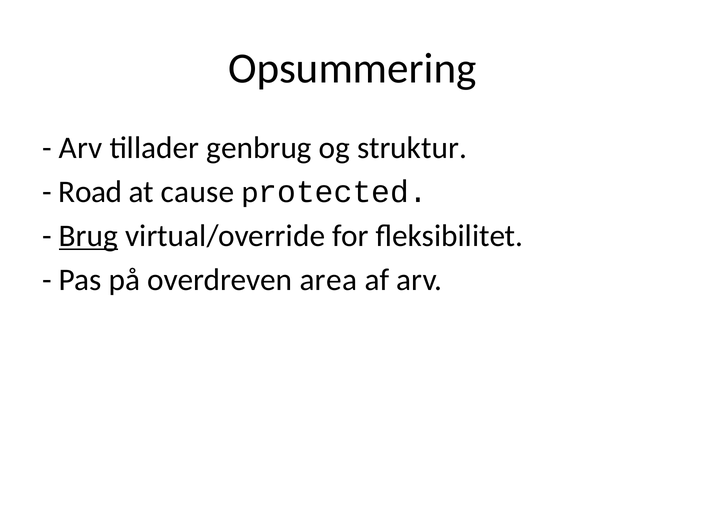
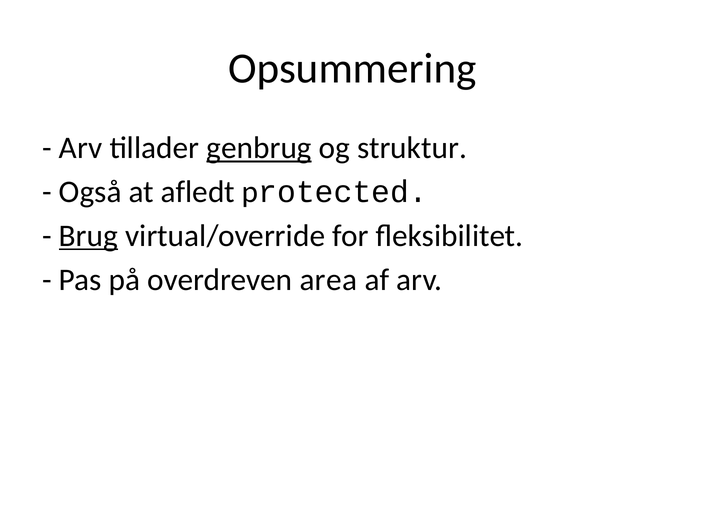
genbrug underline: none -> present
Road: Road -> Også
cause: cause -> afledt
